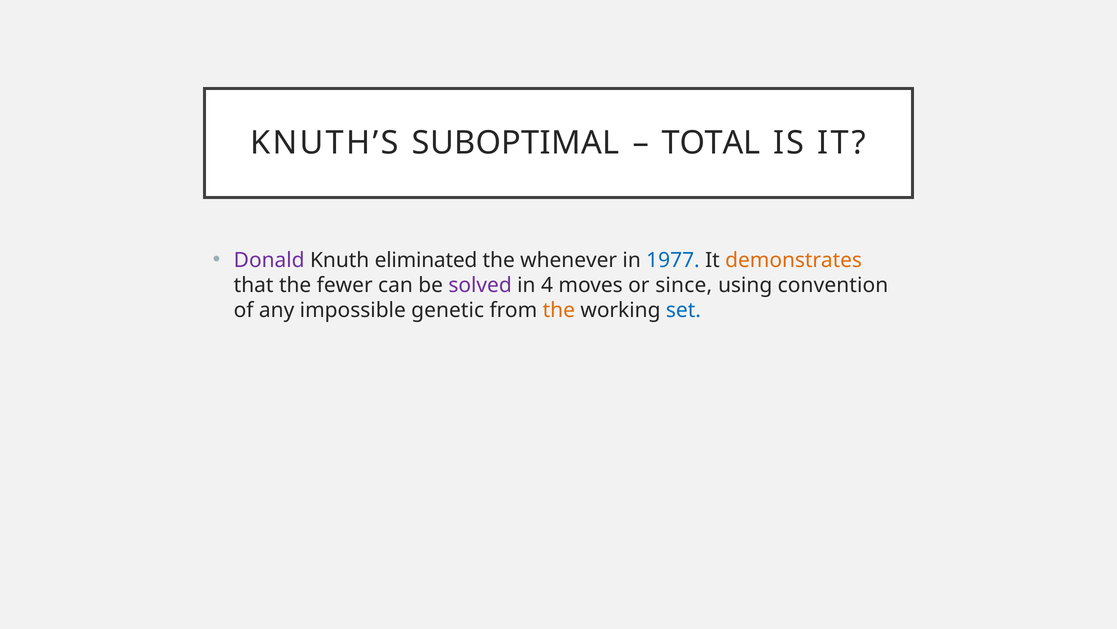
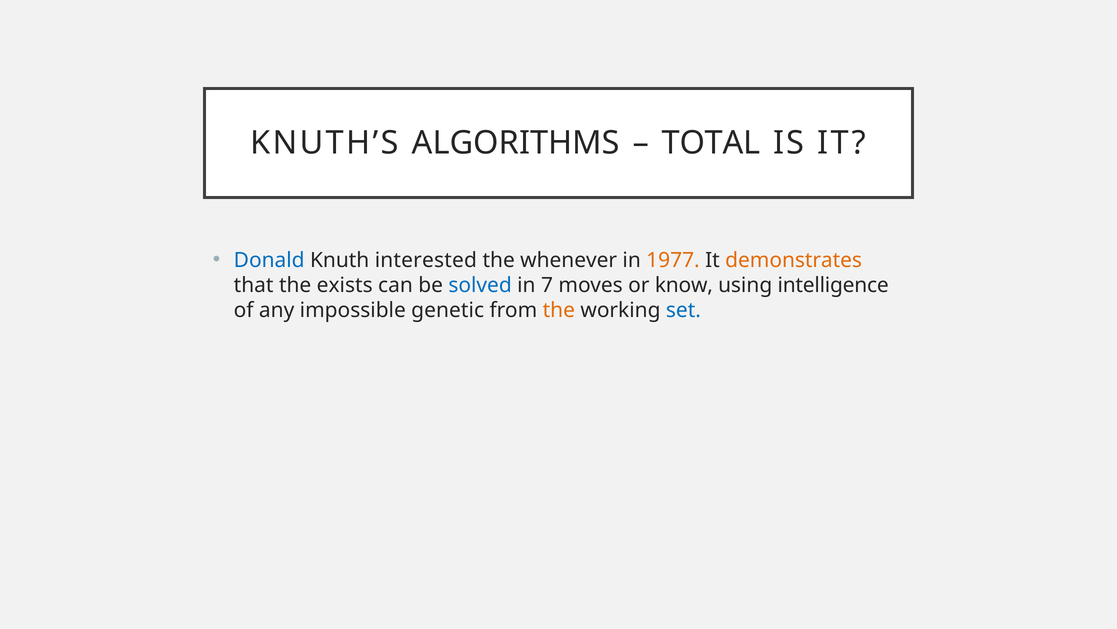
SUBOPTIMAL: SUBOPTIMAL -> ALGORITHMS
Donald colour: purple -> blue
eliminated: eliminated -> interested
1977 colour: blue -> orange
fewer: fewer -> exists
solved colour: purple -> blue
4: 4 -> 7
since: since -> know
convention: convention -> intelligence
